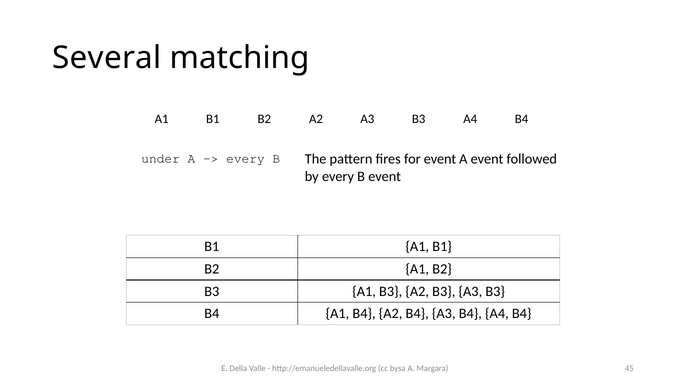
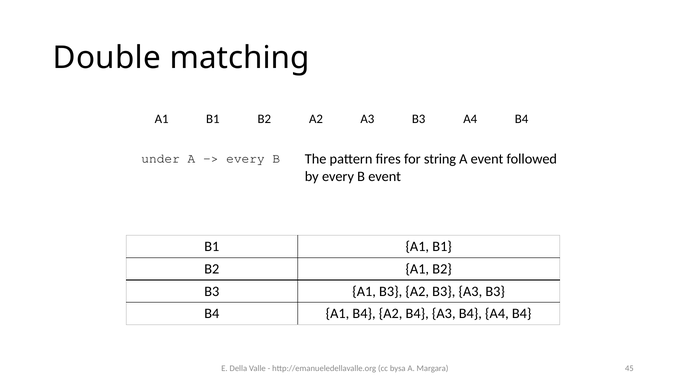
Several: Several -> Double
for event: event -> string
